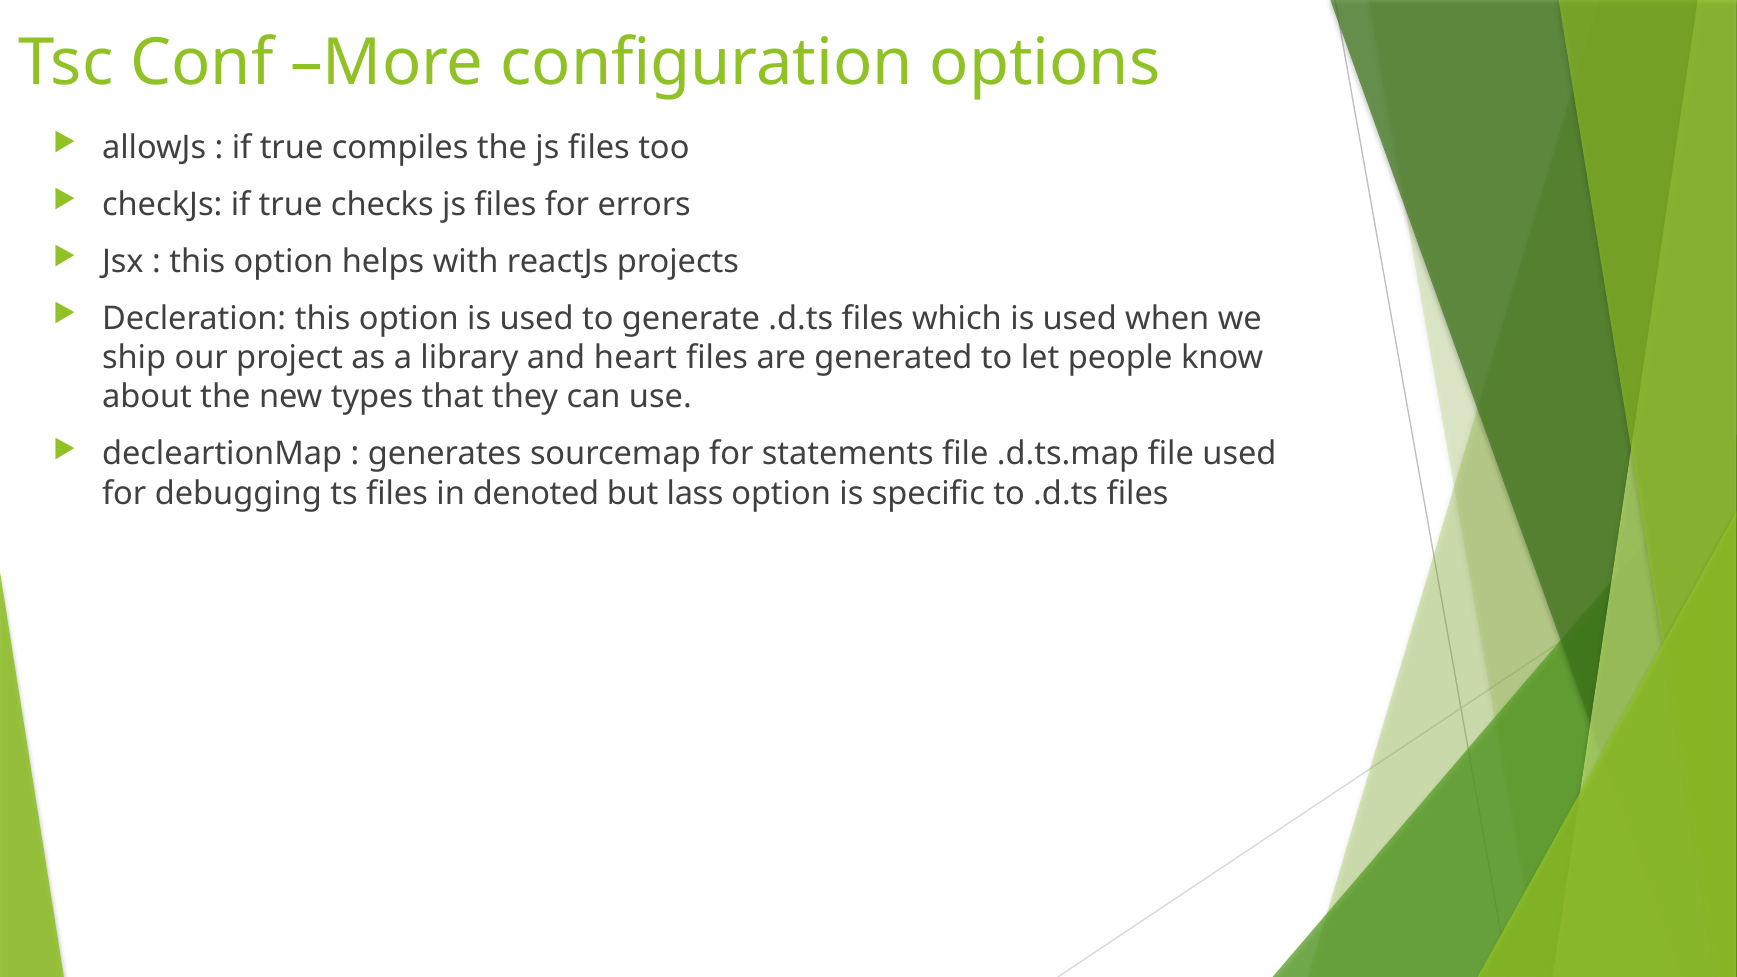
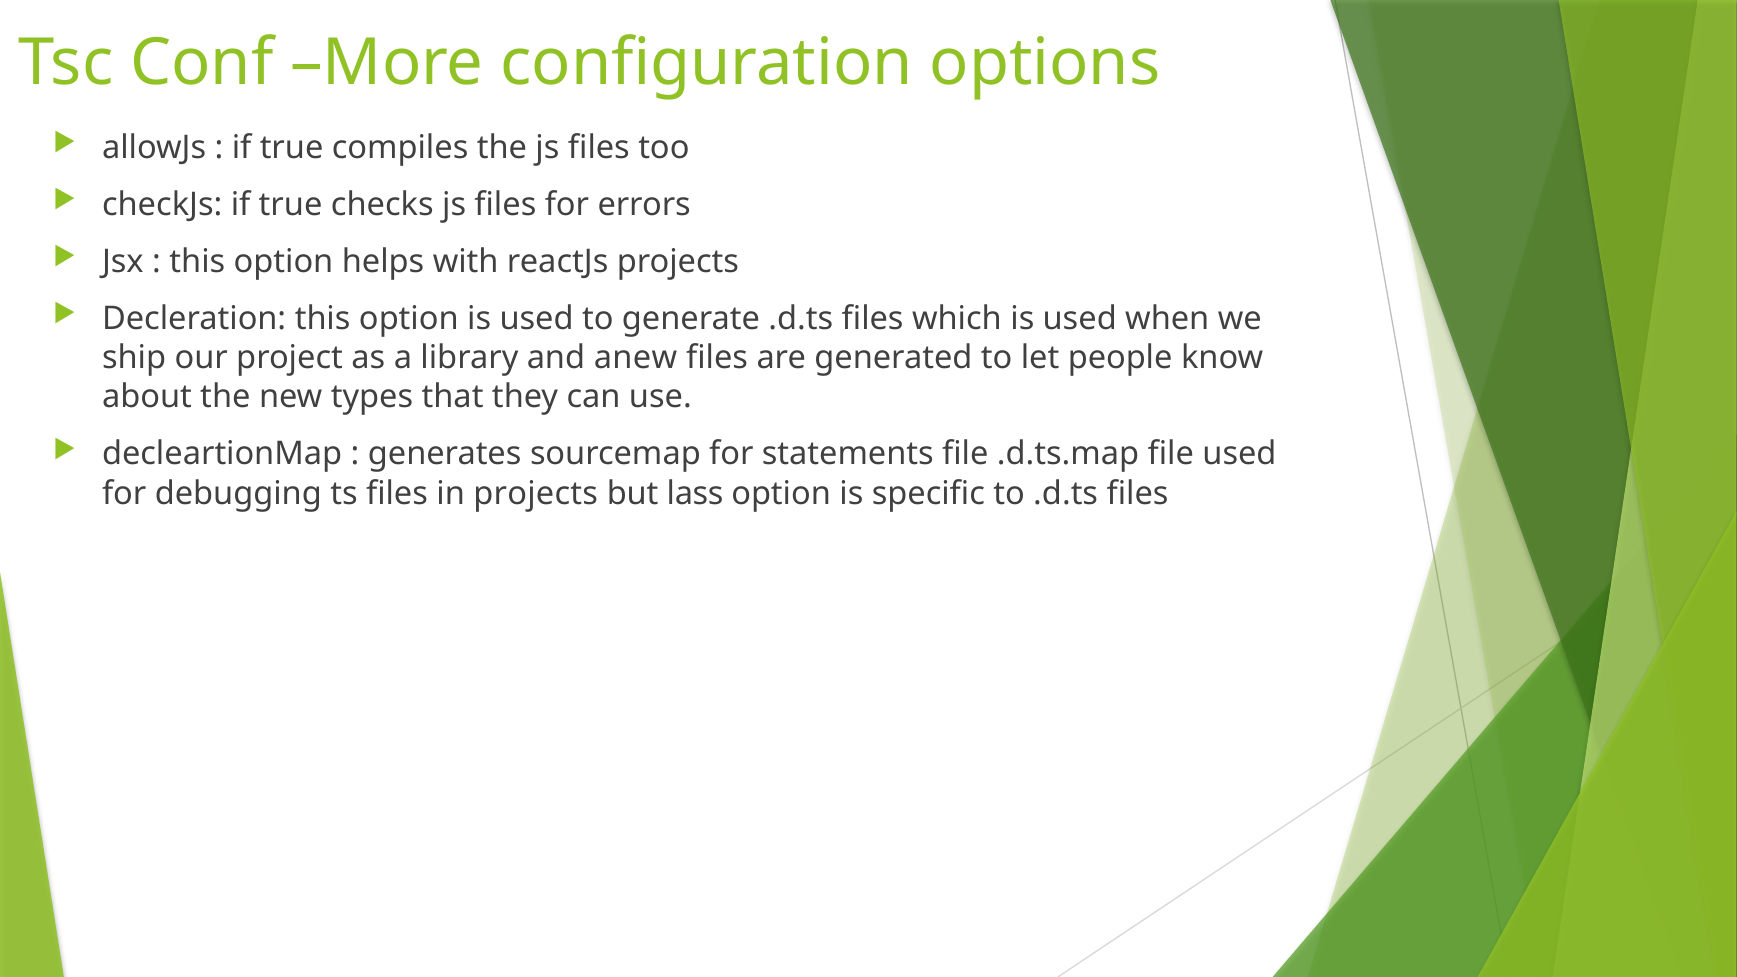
heart: heart -> anew
in denoted: denoted -> projects
